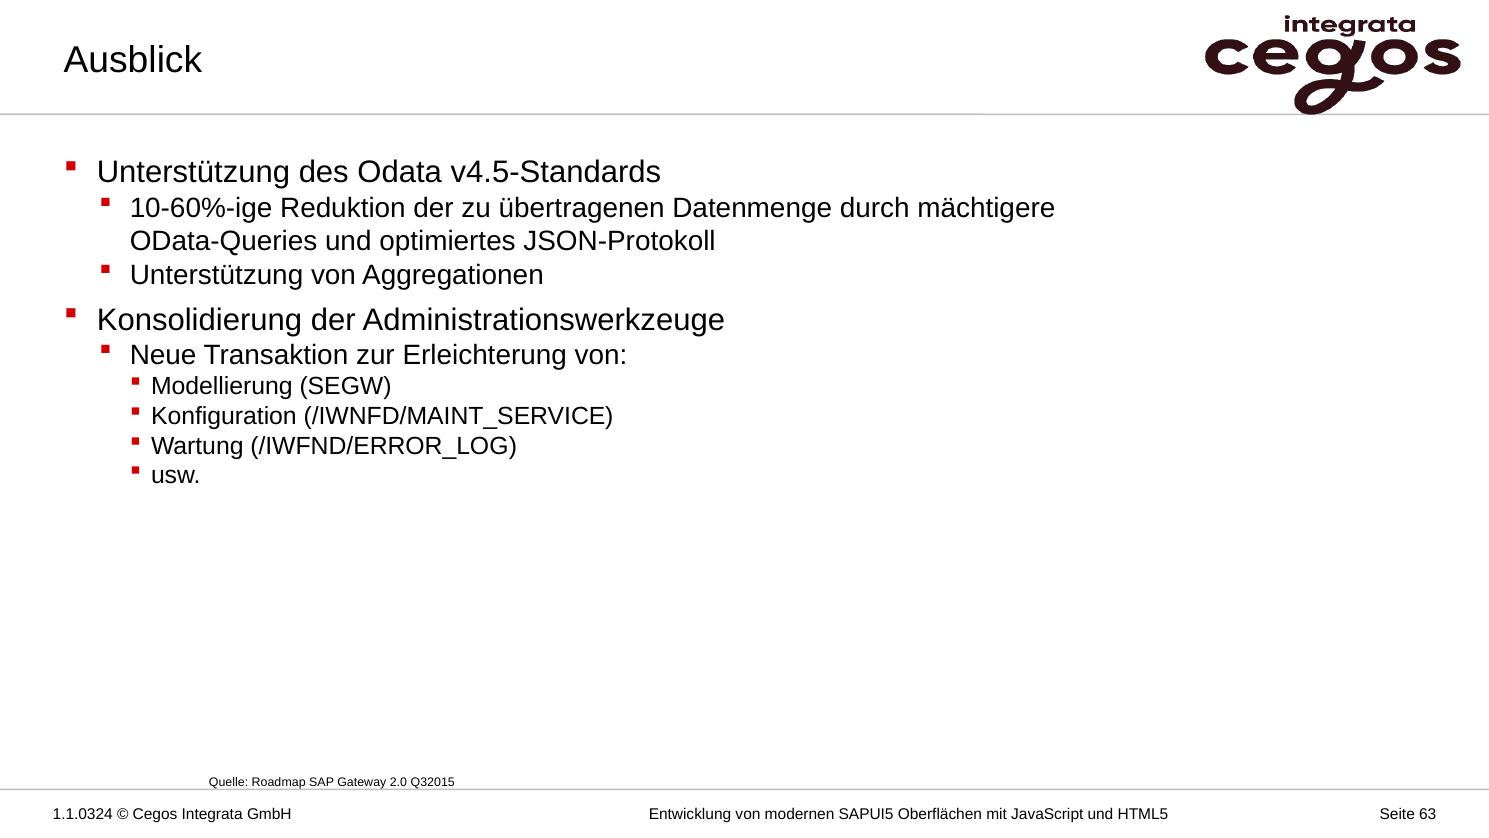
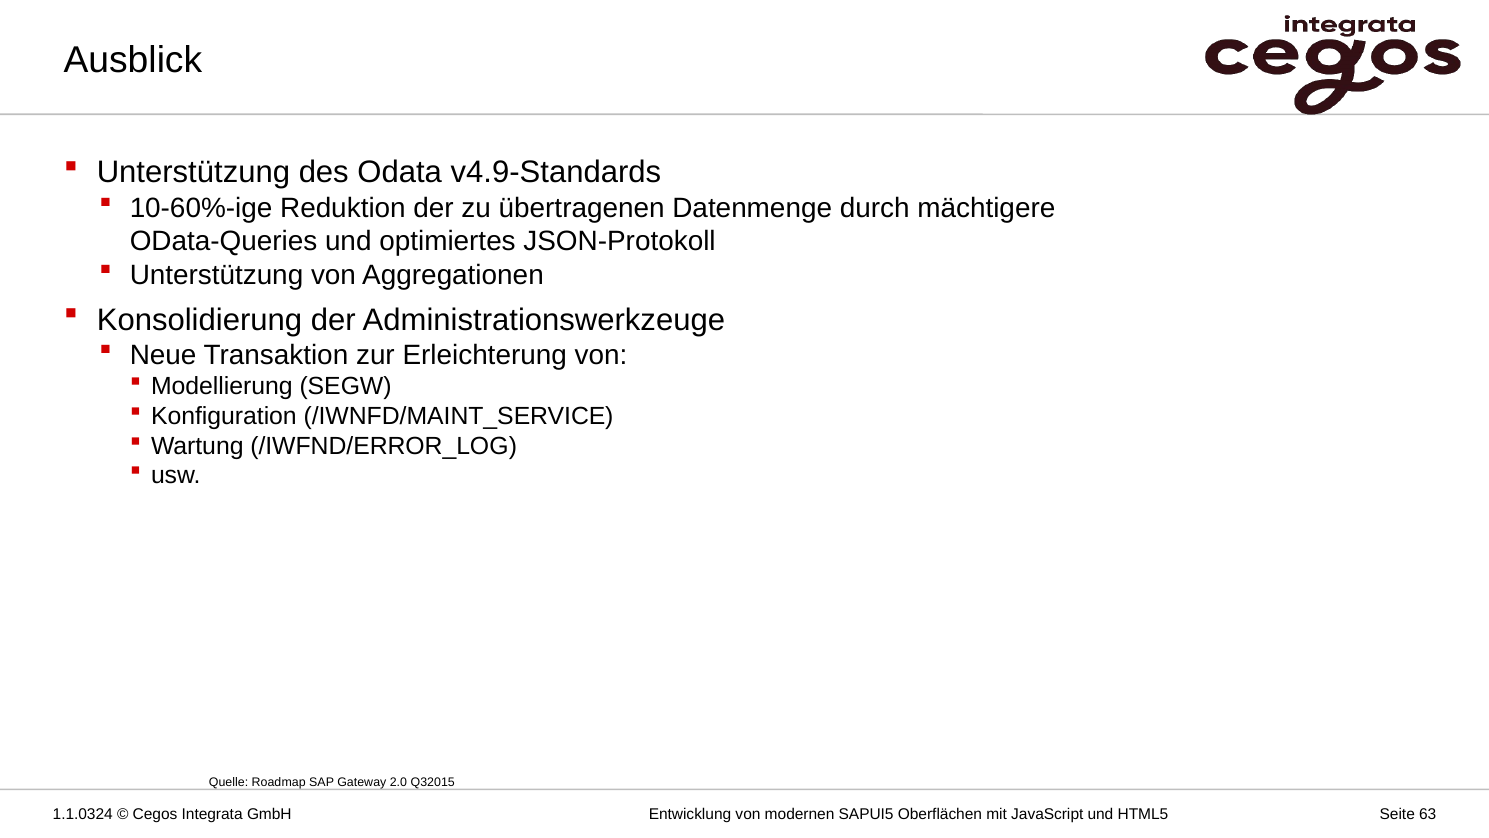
v4.5-Standards: v4.5-Standards -> v4.9-Standards
